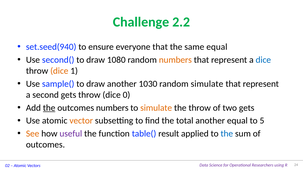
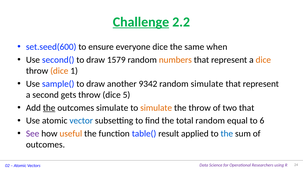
Challenge underline: none -> present
set.seed(940: set.seed(940 -> set.seed(600
everyone that: that -> dice
same equal: equal -> when
1080: 1080 -> 1579
dice at (263, 60) colour: blue -> orange
1030: 1030 -> 9342
0: 0 -> 5
outcomes numbers: numbers -> simulate
two gets: gets -> that
vector colour: orange -> blue
total another: another -> random
5: 5 -> 6
See colour: orange -> purple
useful colour: purple -> orange
